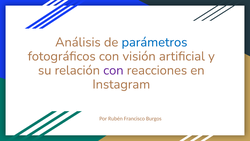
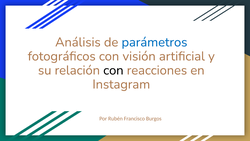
con at (113, 70) colour: purple -> black
